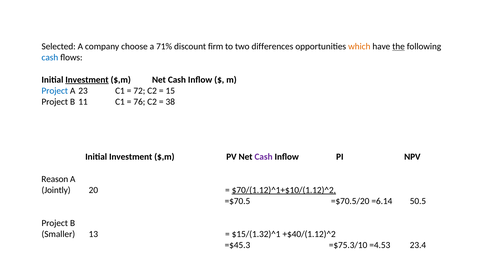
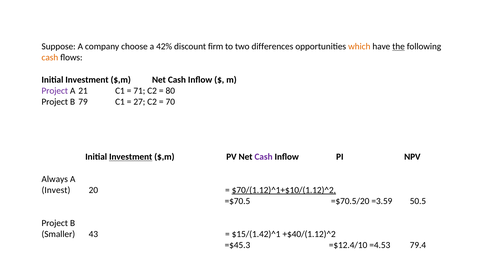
Selected: Selected -> Suppose
71%: 71% -> 42%
cash at (50, 58) colour: blue -> orange
Investment at (87, 80) underline: present -> none
Project at (55, 91) colour: blue -> purple
23: 23 -> 21
72: 72 -> 71
15: 15 -> 80
11: 11 -> 79
76: 76 -> 27
38: 38 -> 70
Investment at (131, 157) underline: none -> present
Reason: Reason -> Always
Jointly: Jointly -> Invest
=6.14: =6.14 -> =3.59
13: 13 -> 43
$15/(1.32)^1: $15/(1.32)^1 -> $15/(1.42)^1
=$75.3/10: =$75.3/10 -> =$12.4/10
23.4: 23.4 -> 79.4
